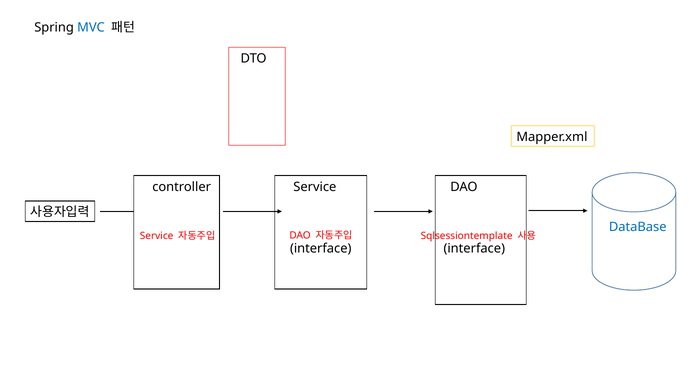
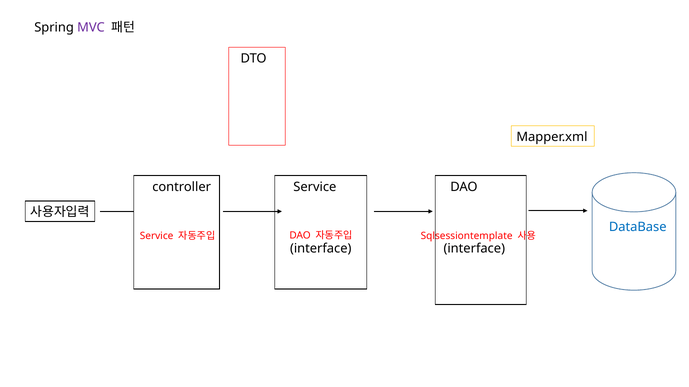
MVC colour: blue -> purple
